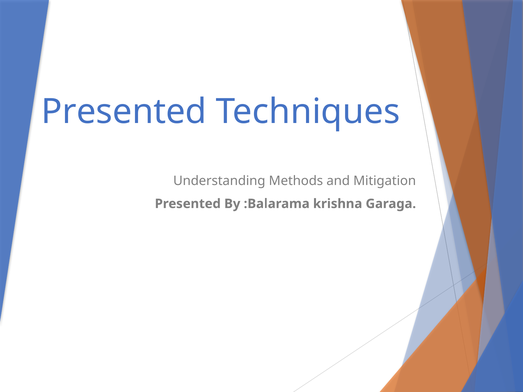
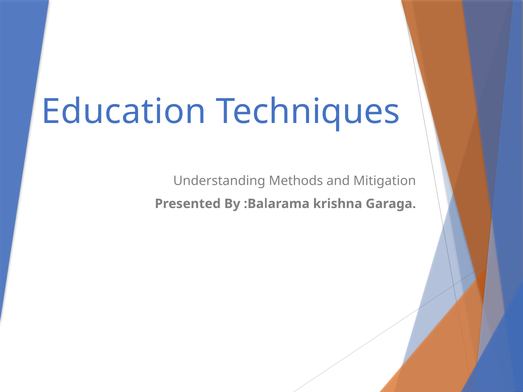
Presented at (124, 112): Presented -> Education
